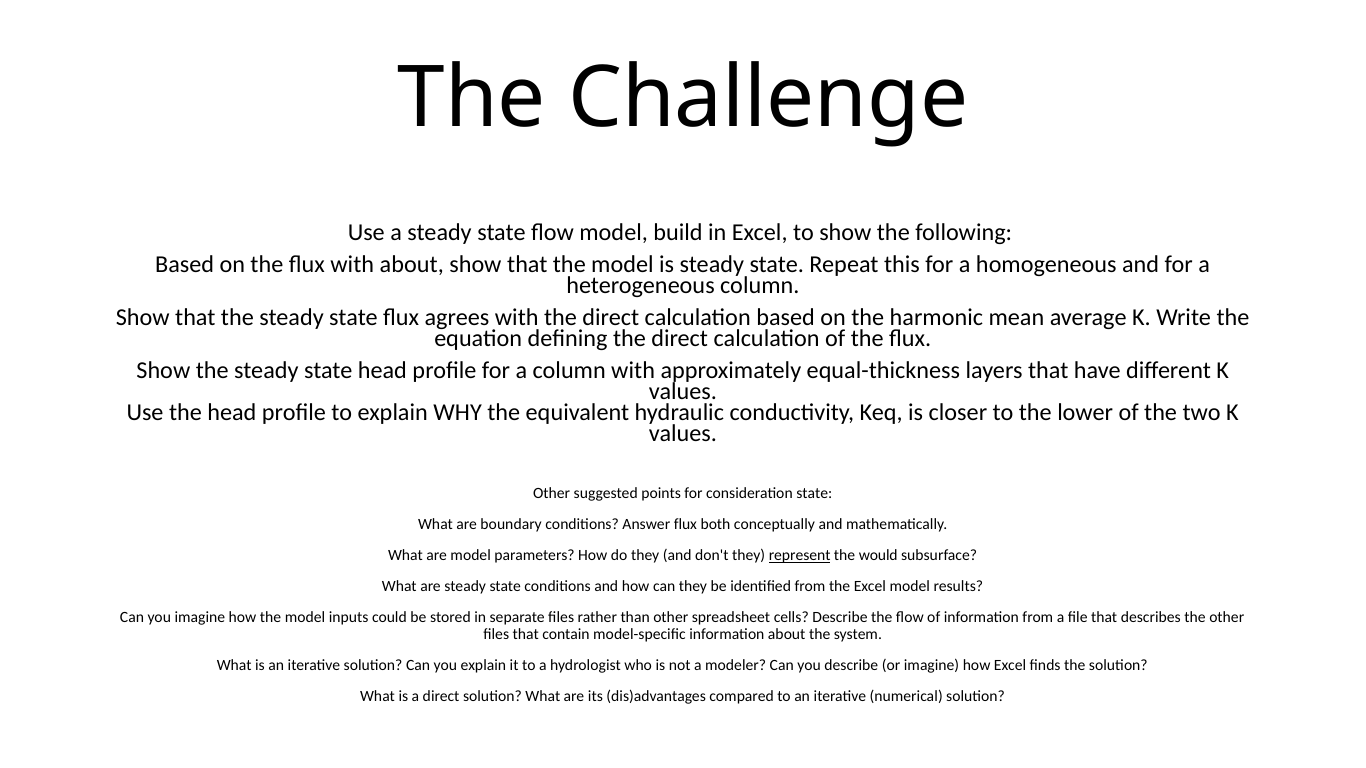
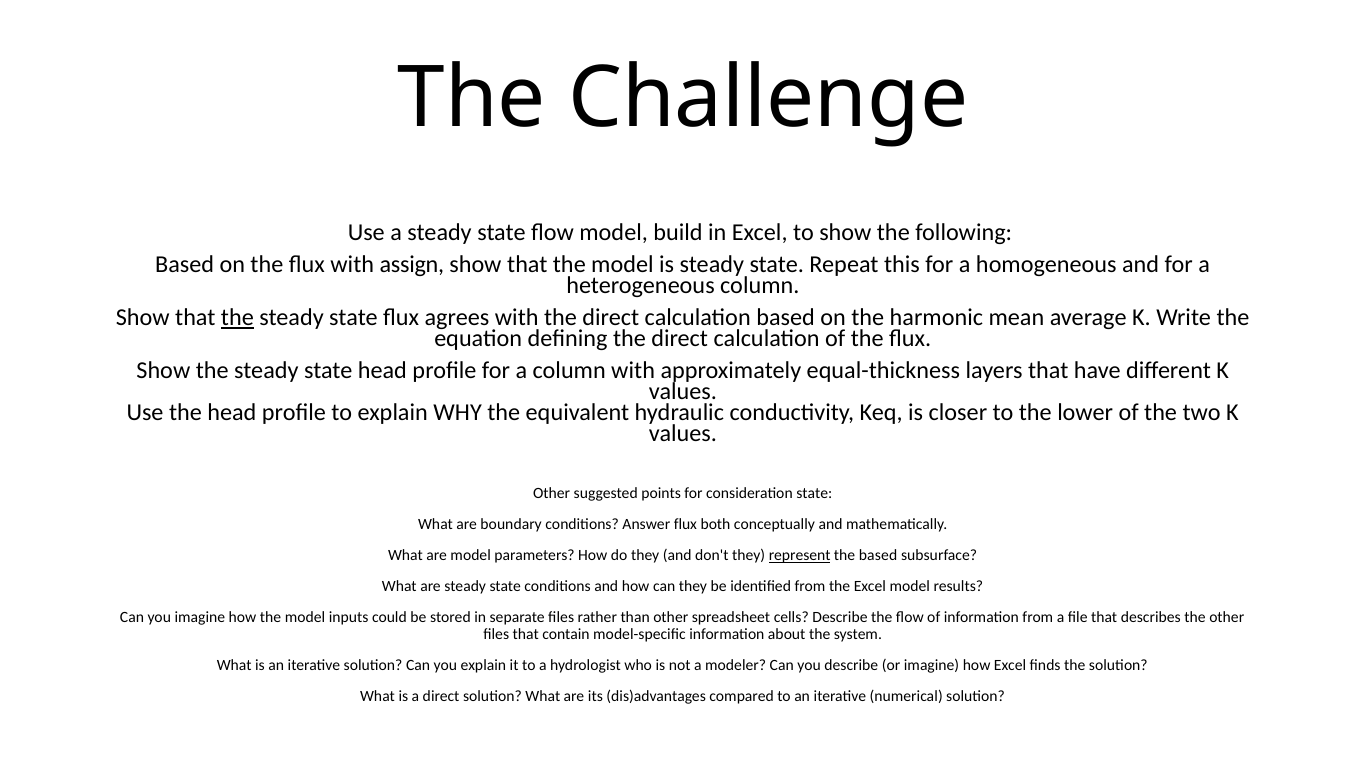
with about: about -> assign
the at (237, 318) underline: none -> present
the would: would -> based
